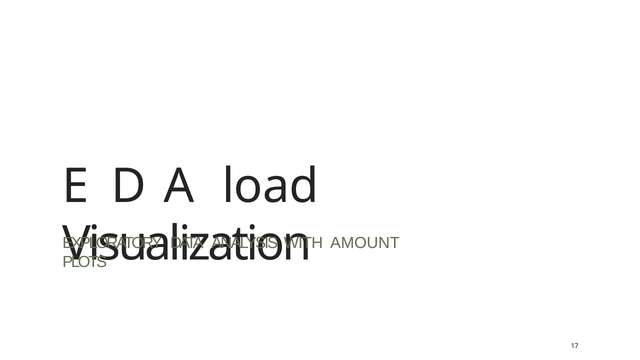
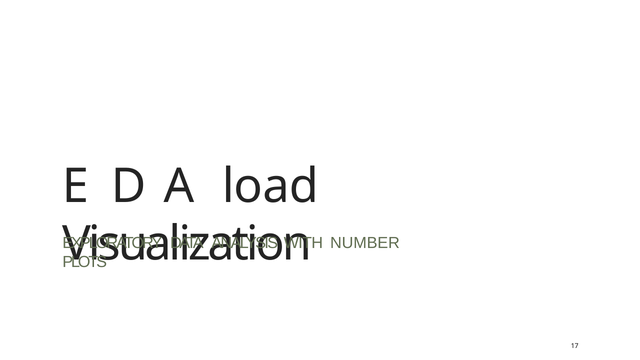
AMOUNT: AMOUNT -> NUMBER
